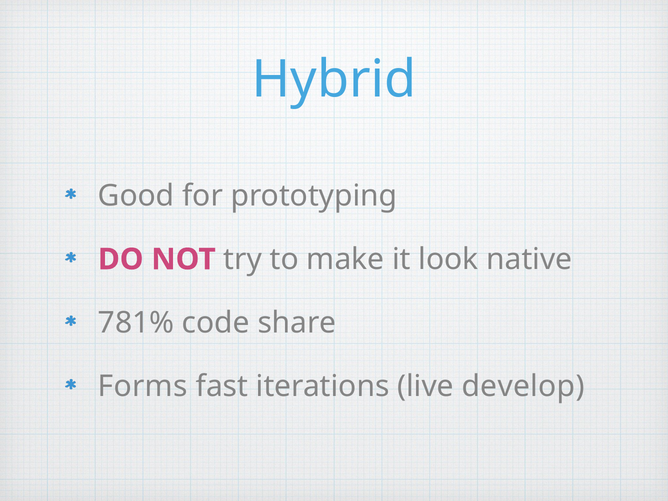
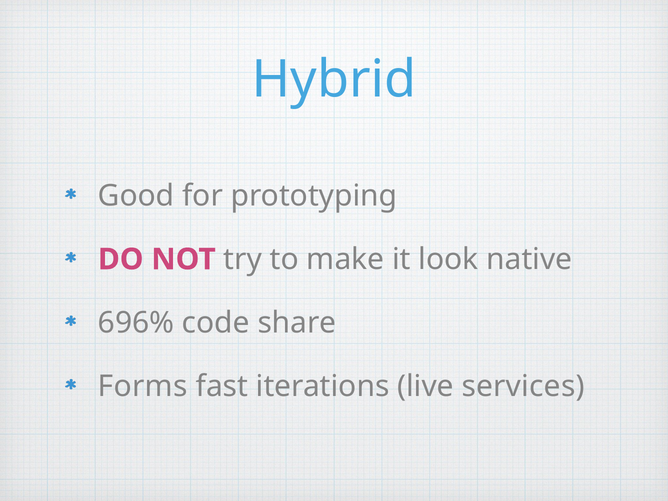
781%: 781% -> 696%
develop: develop -> services
